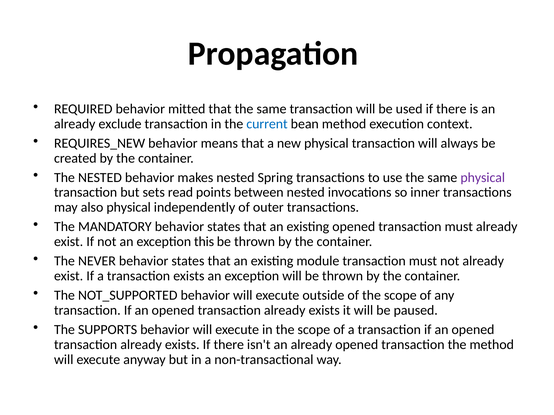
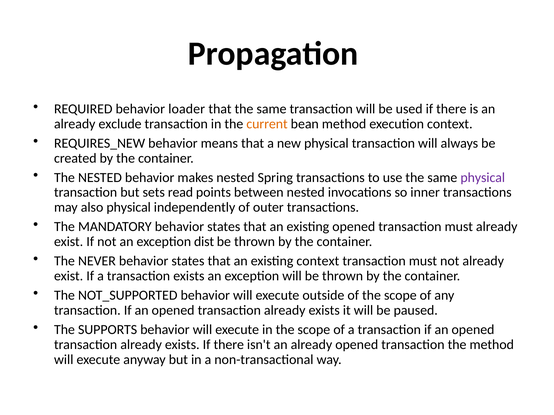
mitted: mitted -> loader
current colour: blue -> orange
this: this -> dist
existing module: module -> context
